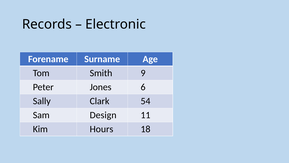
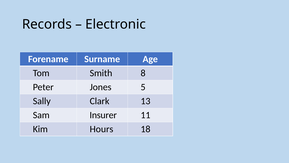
9: 9 -> 8
6: 6 -> 5
54: 54 -> 13
Design: Design -> Insurer
